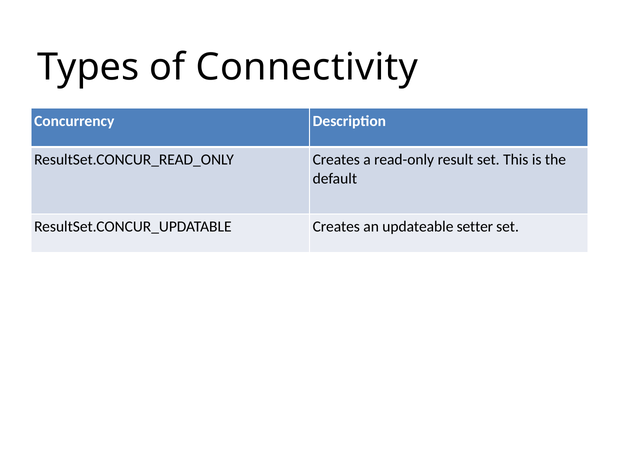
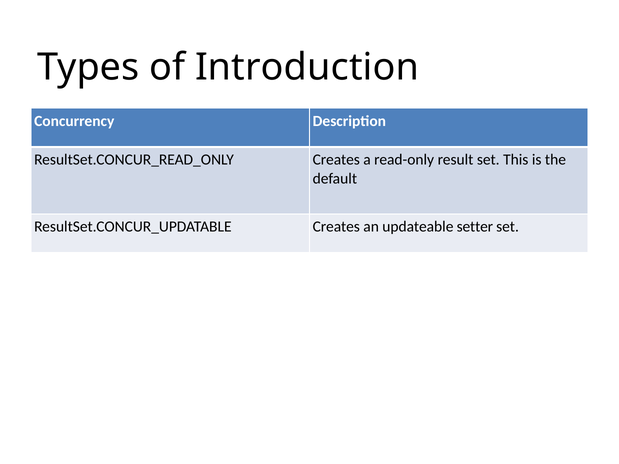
Connectivity: Connectivity -> Introduction
